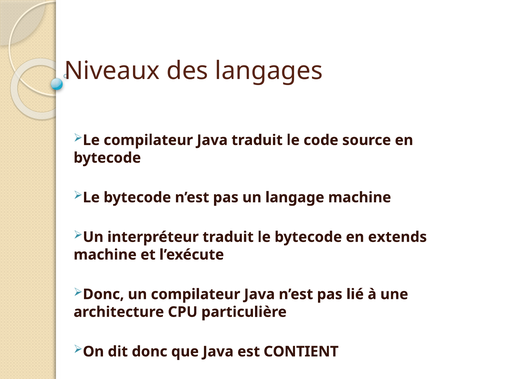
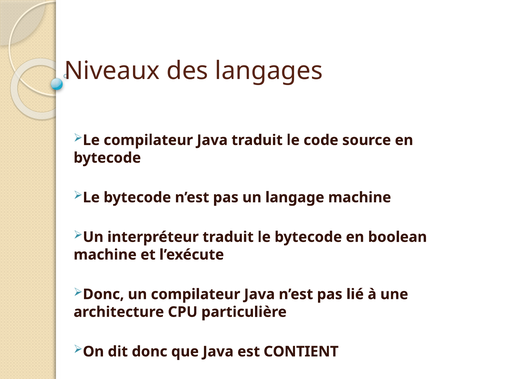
extends: extends -> boolean
